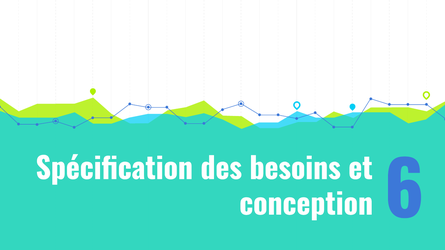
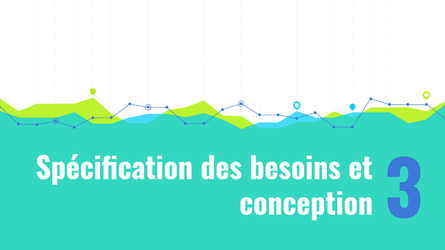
6: 6 -> 3
